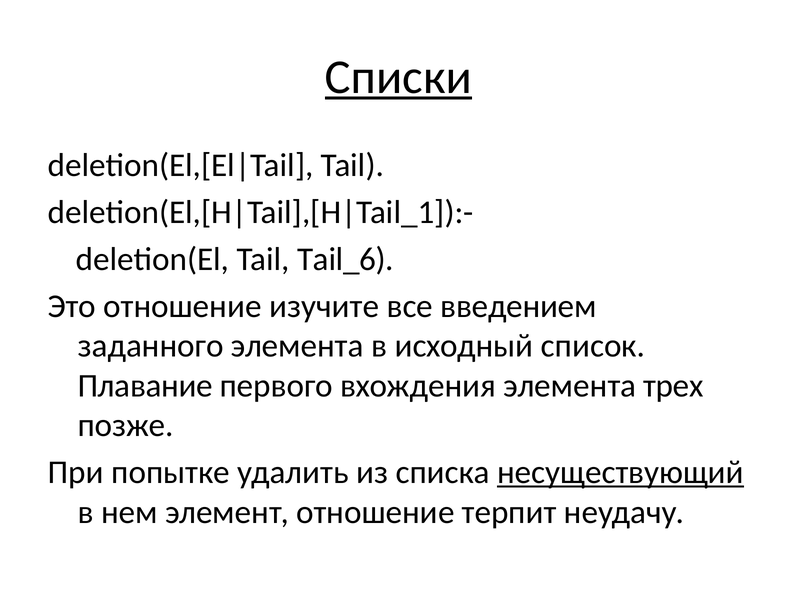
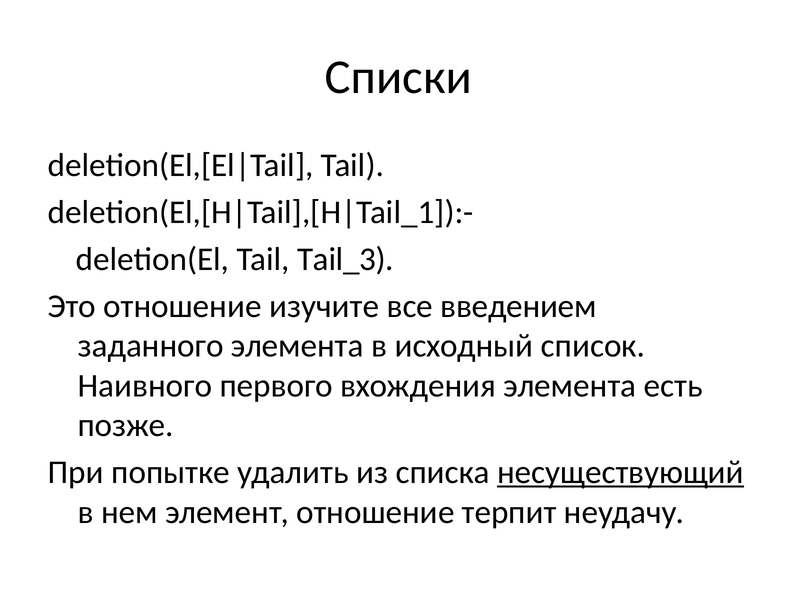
Списки underline: present -> none
Tail_6: Tail_6 -> Tail_3
Плавание: Плавание -> Наивного
трех: трех -> есть
